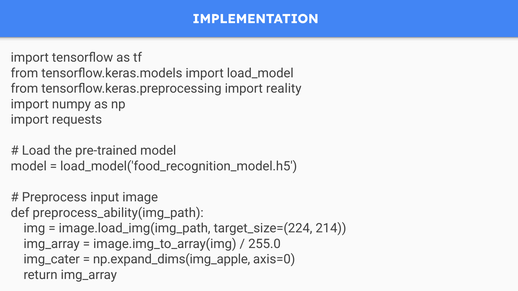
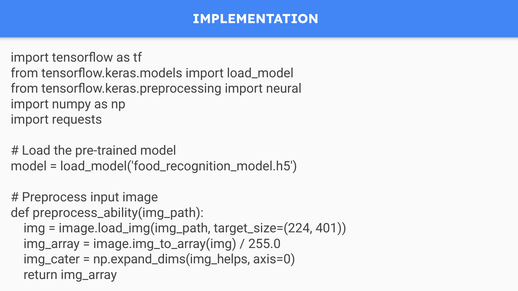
reality: reality -> neural
214: 214 -> 401
np.expand_dims(img_apple: np.expand_dims(img_apple -> np.expand_dims(img_helps
